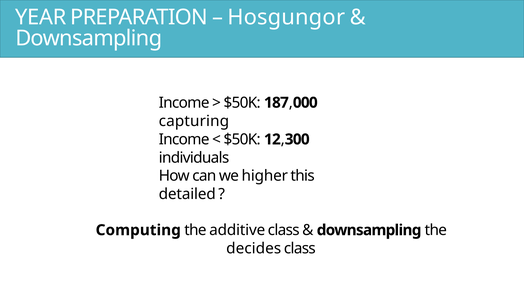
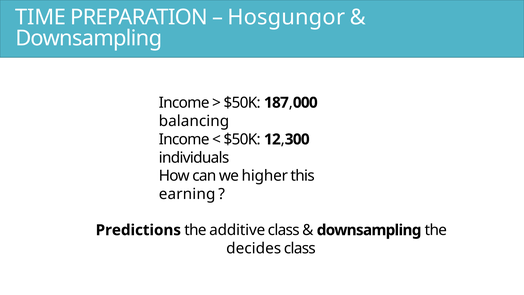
YEAR: YEAR -> TIME
capturing: capturing -> balancing
detailed: detailed -> earning
Computing: Computing -> Predictions
